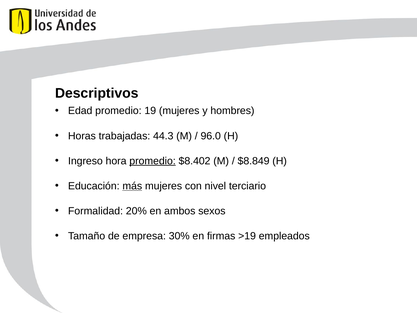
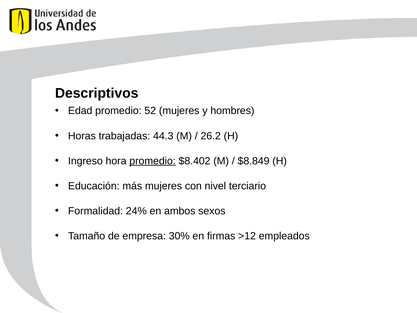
19: 19 -> 52
96.0: 96.0 -> 26.2
más underline: present -> none
20%: 20% -> 24%
>19: >19 -> >12
